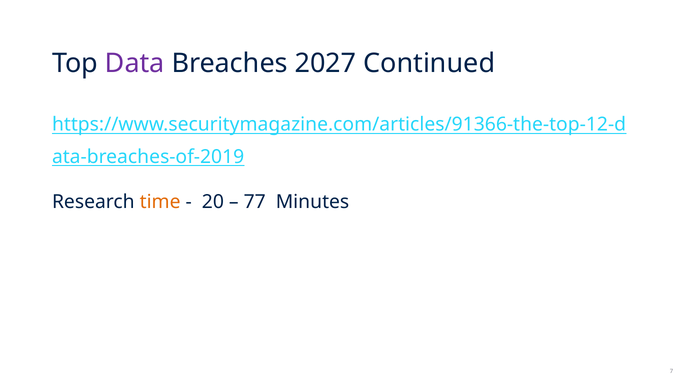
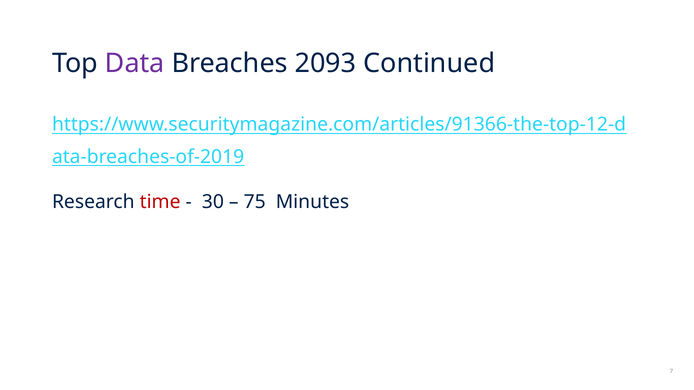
2027: 2027 -> 2093
time colour: orange -> red
20: 20 -> 30
77: 77 -> 75
